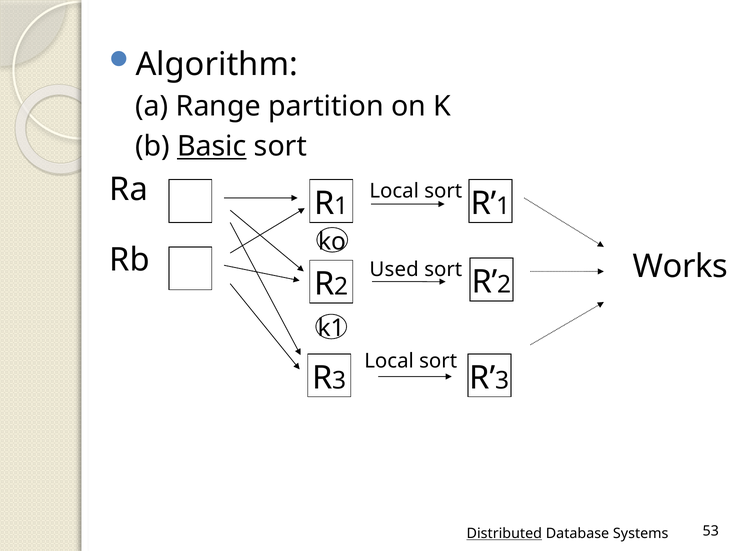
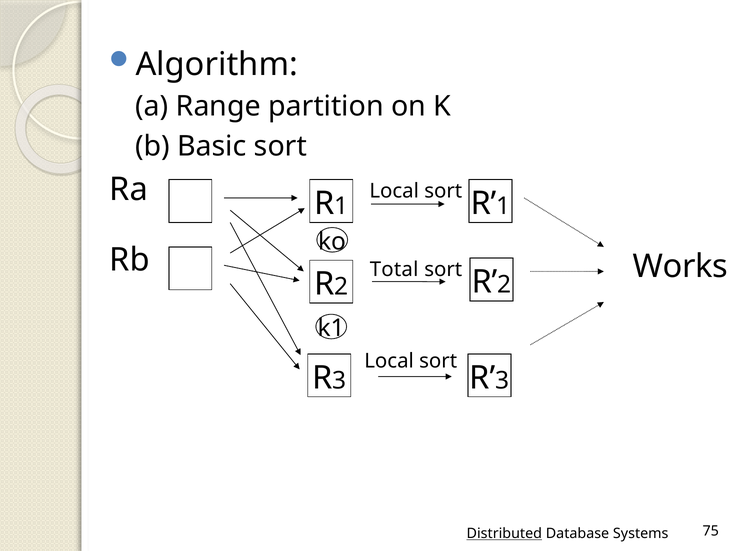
Basic underline: present -> none
Used: Used -> Total
53: 53 -> 75
